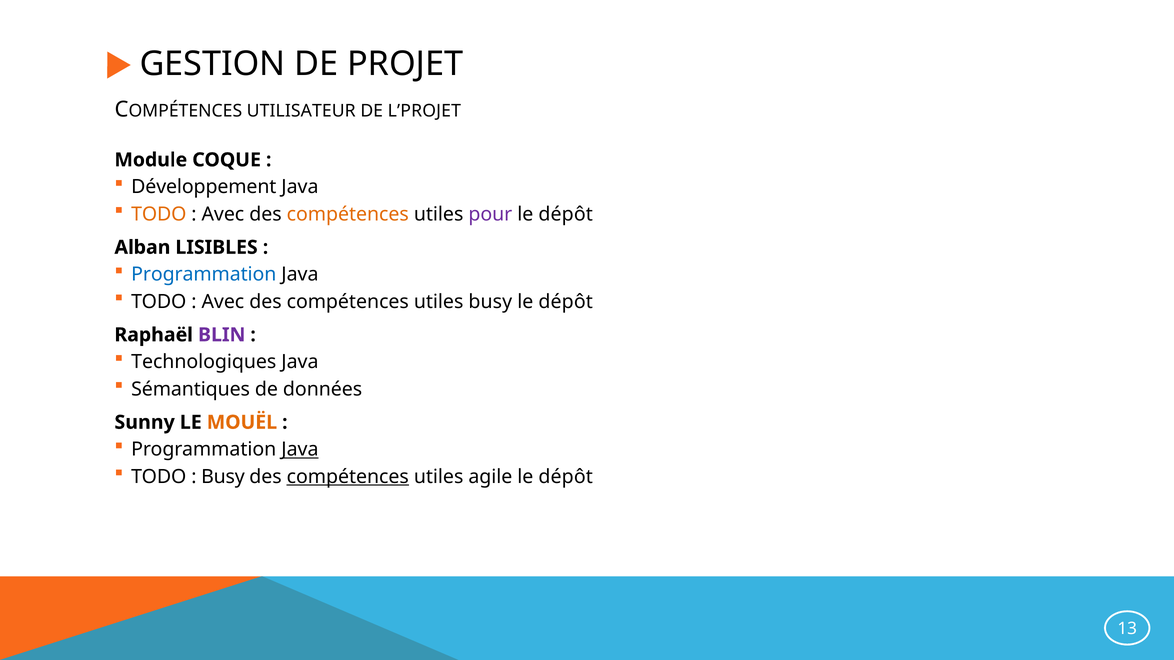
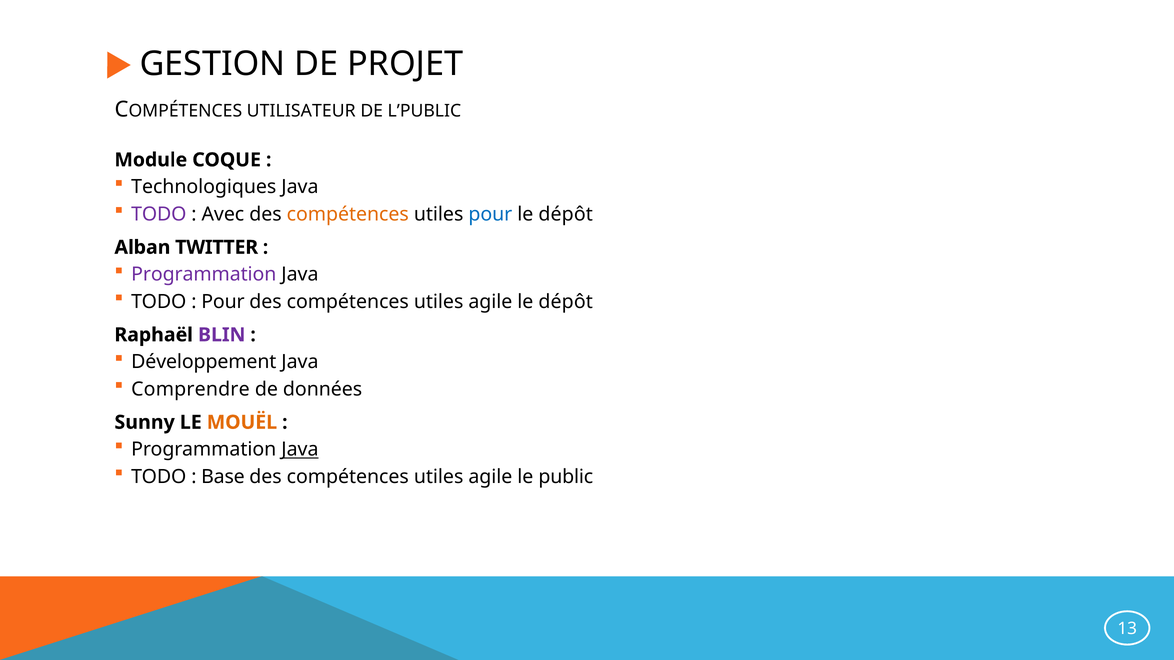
L’PROJET: L’PROJET -> L’PUBLIC
Développement: Développement -> Technologiques
TODO at (159, 214) colour: orange -> purple
pour at (490, 214) colour: purple -> blue
LISIBLES: LISIBLES -> TWITTER
Programmation at (204, 275) colour: blue -> purple
Avec at (223, 302): Avec -> Pour
busy at (490, 302): busy -> agile
Technologiques: Technologiques -> Développement
Sémantiques: Sémantiques -> Comprendre
Busy at (223, 477): Busy -> Base
compétences at (348, 477) underline: present -> none
dépôt at (566, 477): dépôt -> public
